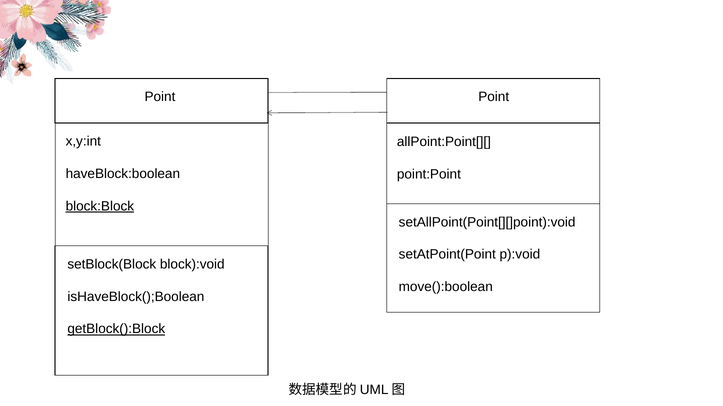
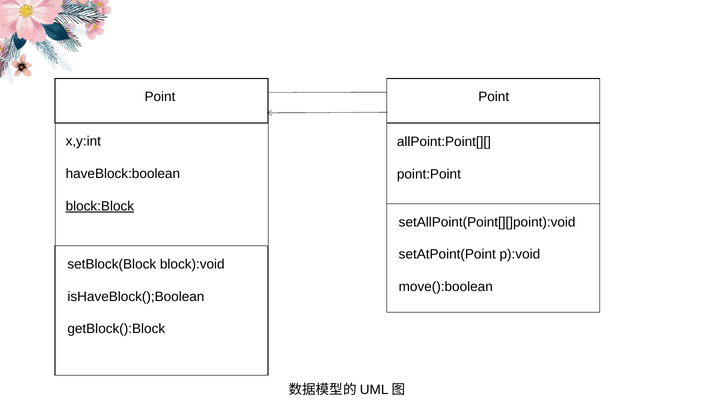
getBlock():Block underline: present -> none
